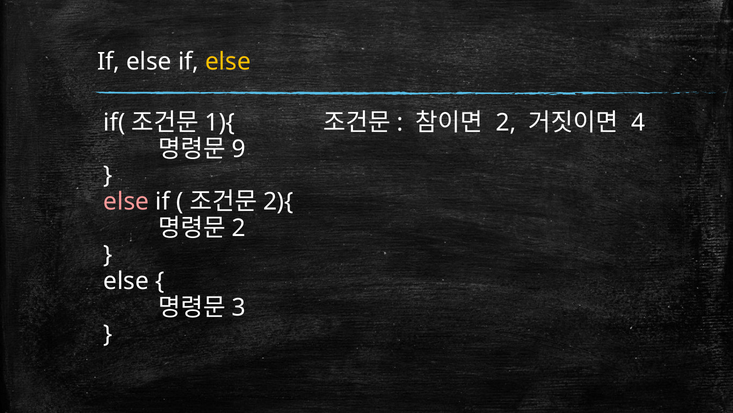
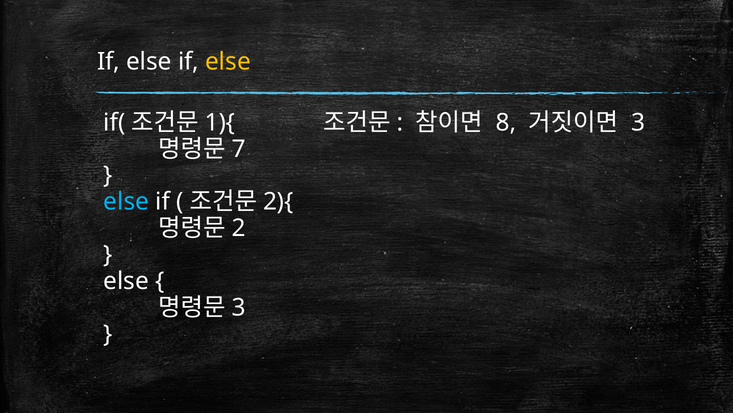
2 at (506, 122): 2 -> 8
4 at (638, 122): 4 -> 3
9: 9 -> 7
else at (126, 202) colour: pink -> light blue
